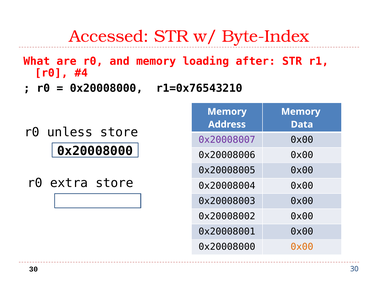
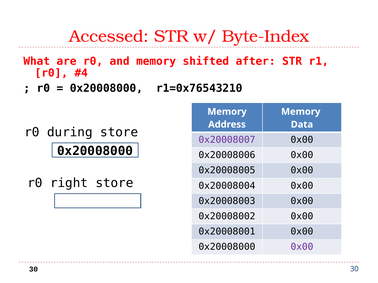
loading: loading -> shifted
unless: unless -> during
extra: extra -> right
0x00 at (302, 247) colour: orange -> purple
